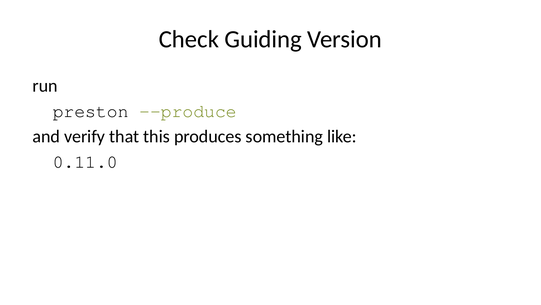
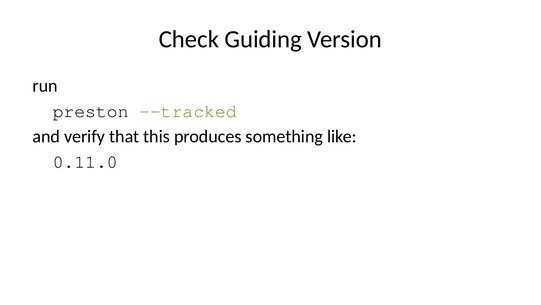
--produce: --produce -> --tracked
